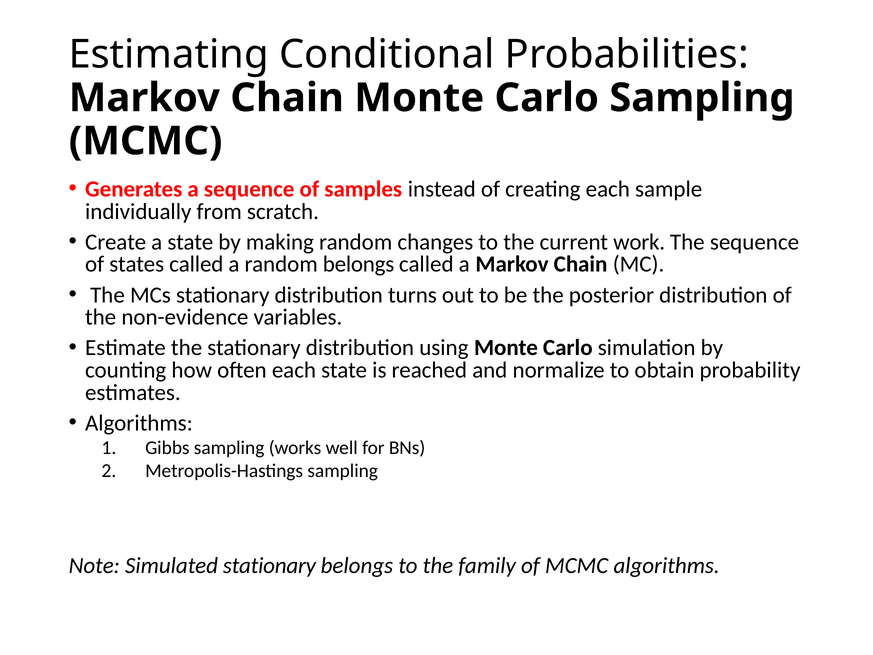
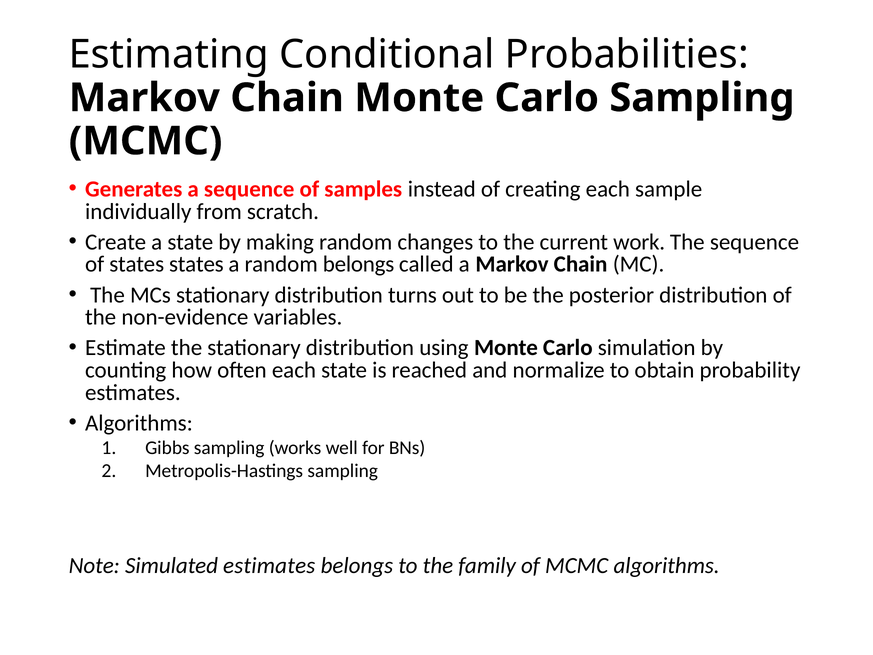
states called: called -> states
Simulated stationary: stationary -> estimates
